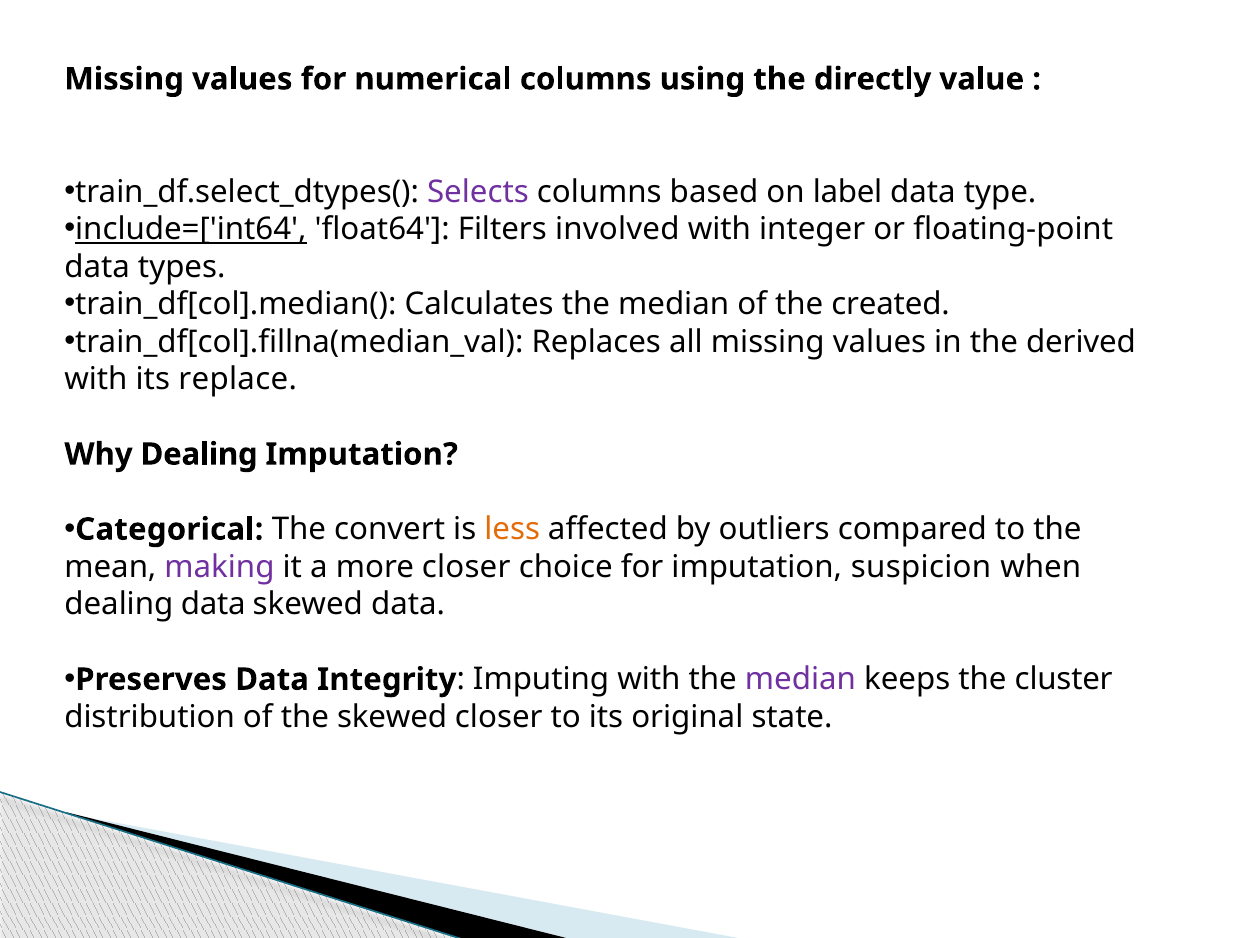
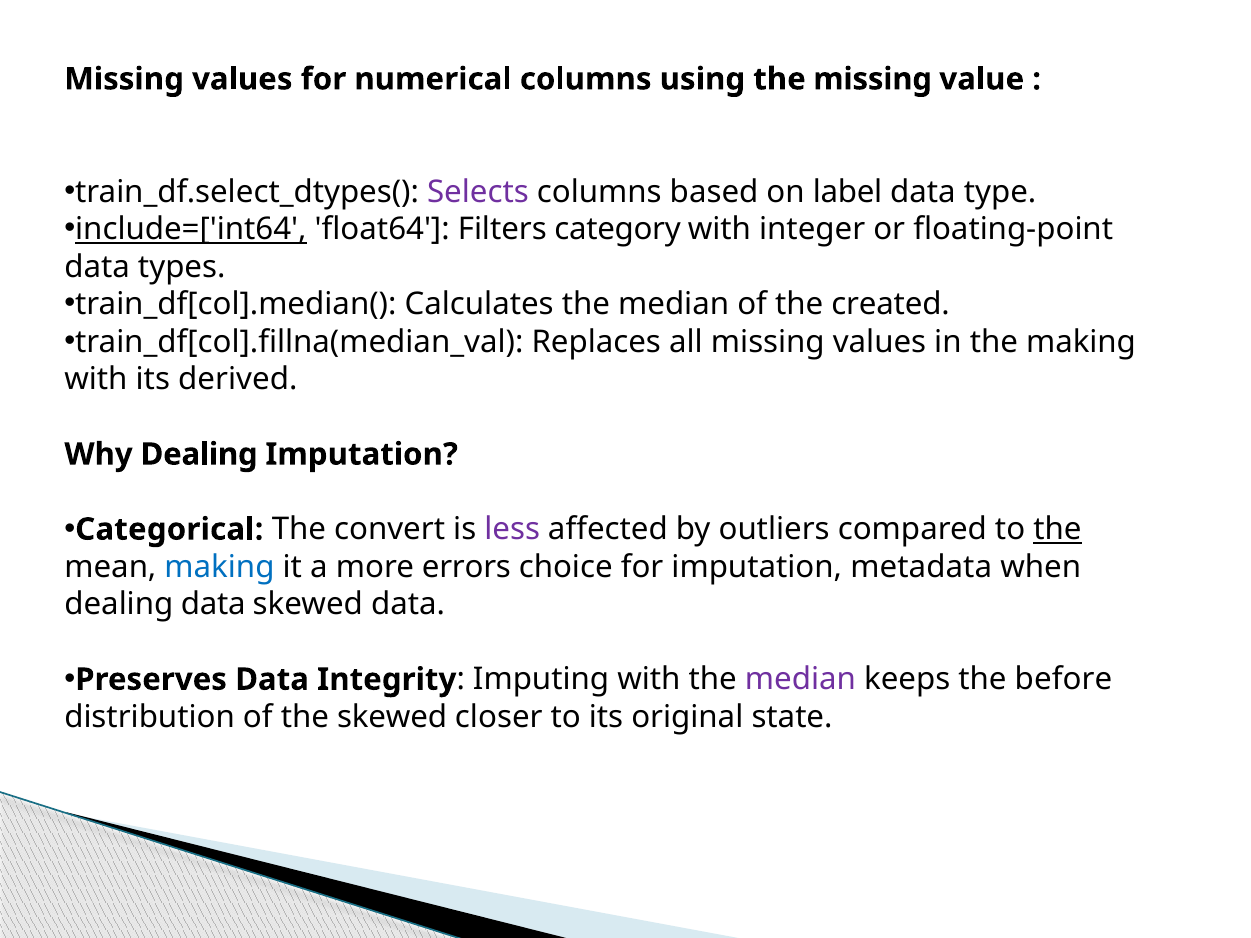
the directly: directly -> missing
involved: involved -> category
the derived: derived -> making
replace: replace -> derived
less colour: orange -> purple
the at (1057, 530) underline: none -> present
making at (219, 567) colour: purple -> blue
more closer: closer -> errors
suspicion: suspicion -> metadata
cluster: cluster -> before
